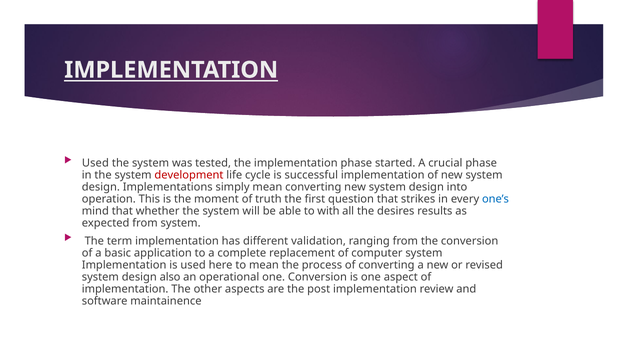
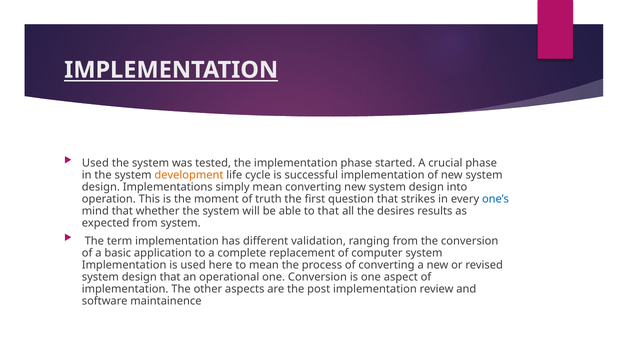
development colour: red -> orange
to with: with -> that
design also: also -> that
